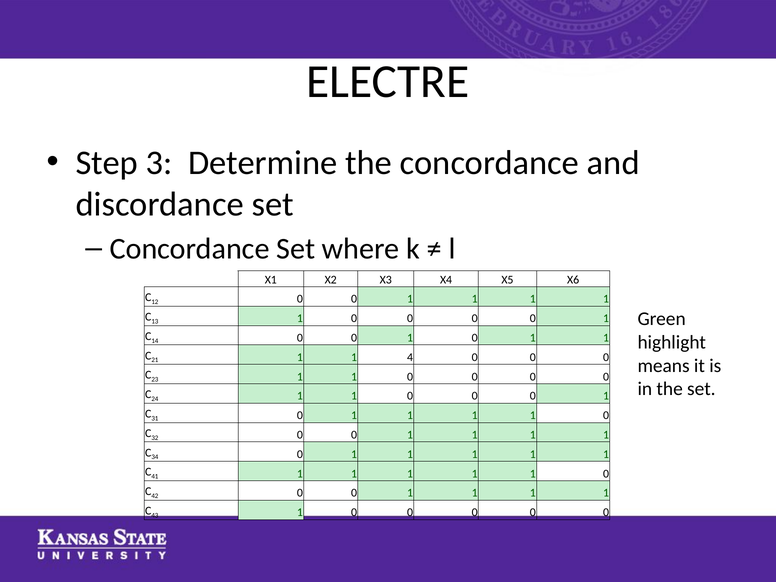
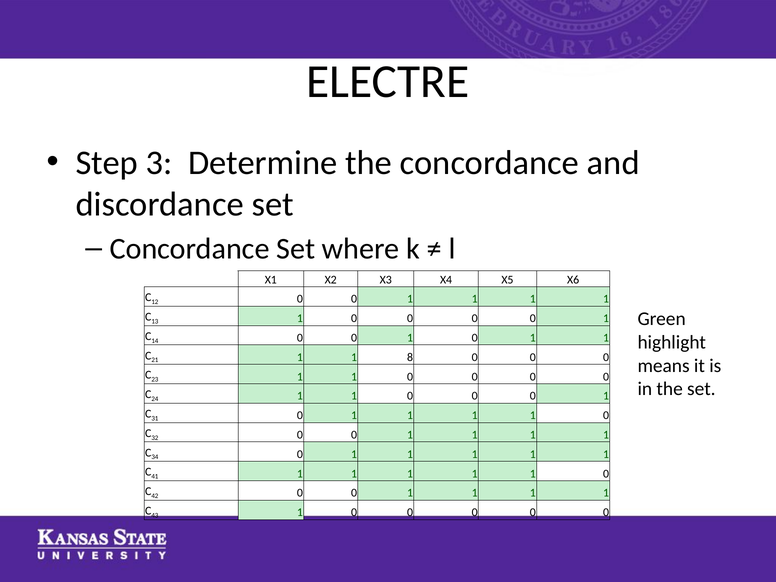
4: 4 -> 8
